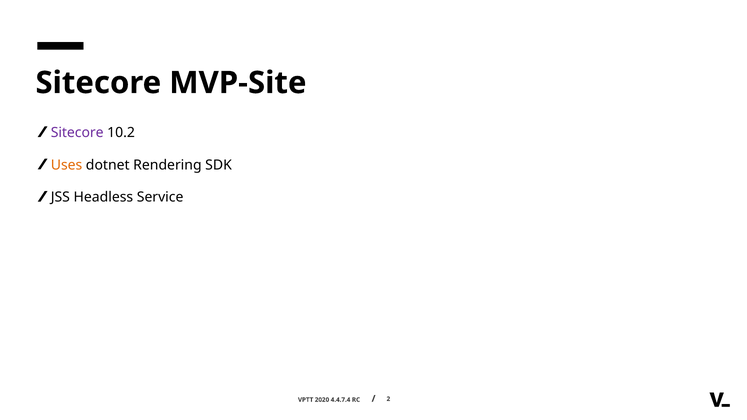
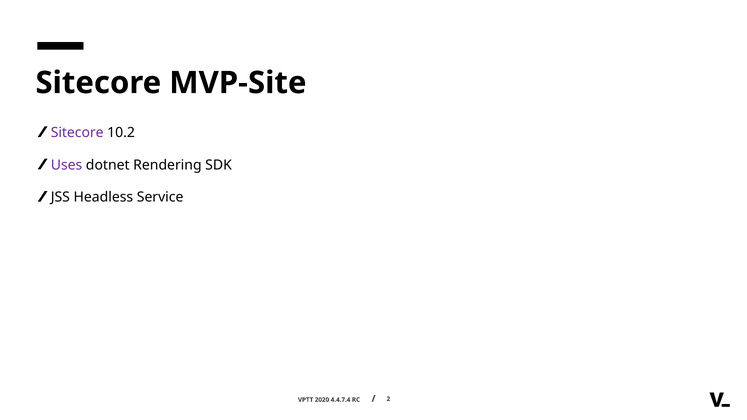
Uses colour: orange -> purple
